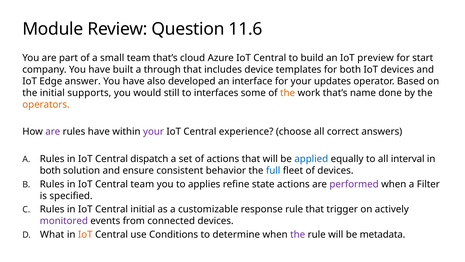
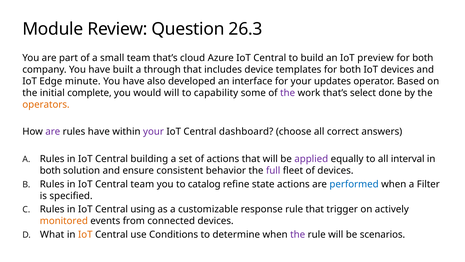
11.6: 11.6 -> 26.3
start at (423, 58): start -> both
answer: answer -> minute
supports: supports -> complete
would still: still -> will
interfaces: interfaces -> capability
the at (288, 93) colour: orange -> purple
name: name -> select
experience: experience -> dashboard
dispatch: dispatch -> building
applied colour: blue -> purple
full colour: blue -> purple
applies: applies -> catalog
performed colour: purple -> blue
Central initial: initial -> using
monitored colour: purple -> orange
metadata: metadata -> scenarios
